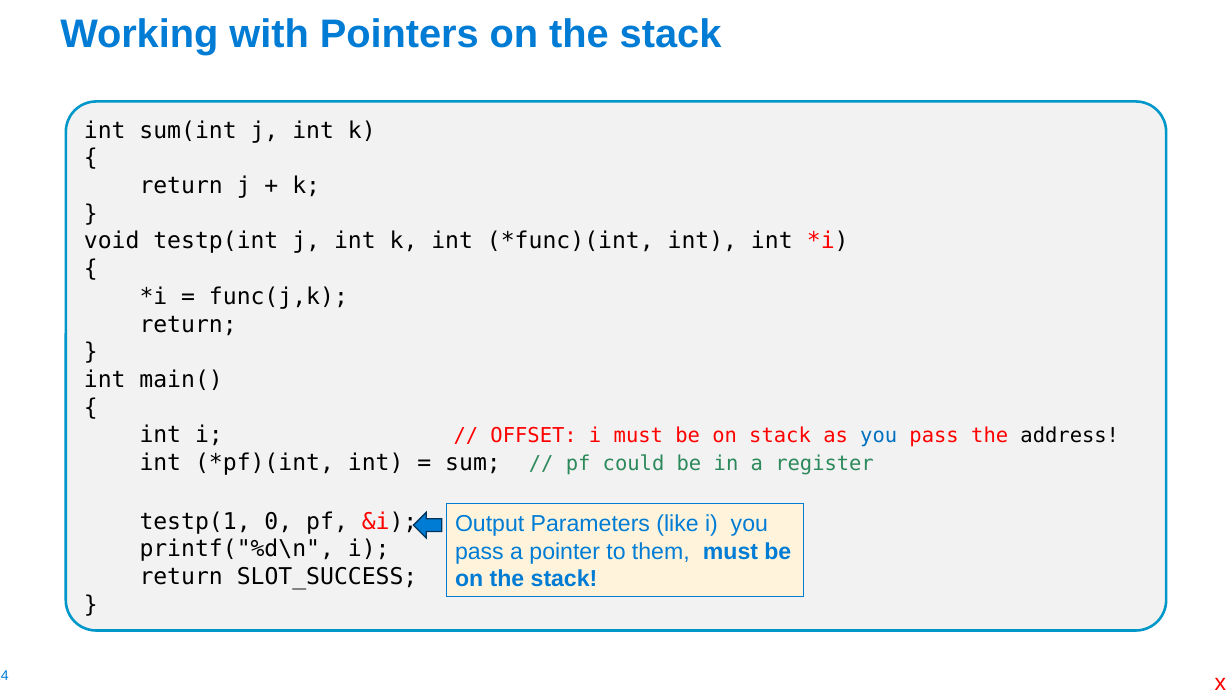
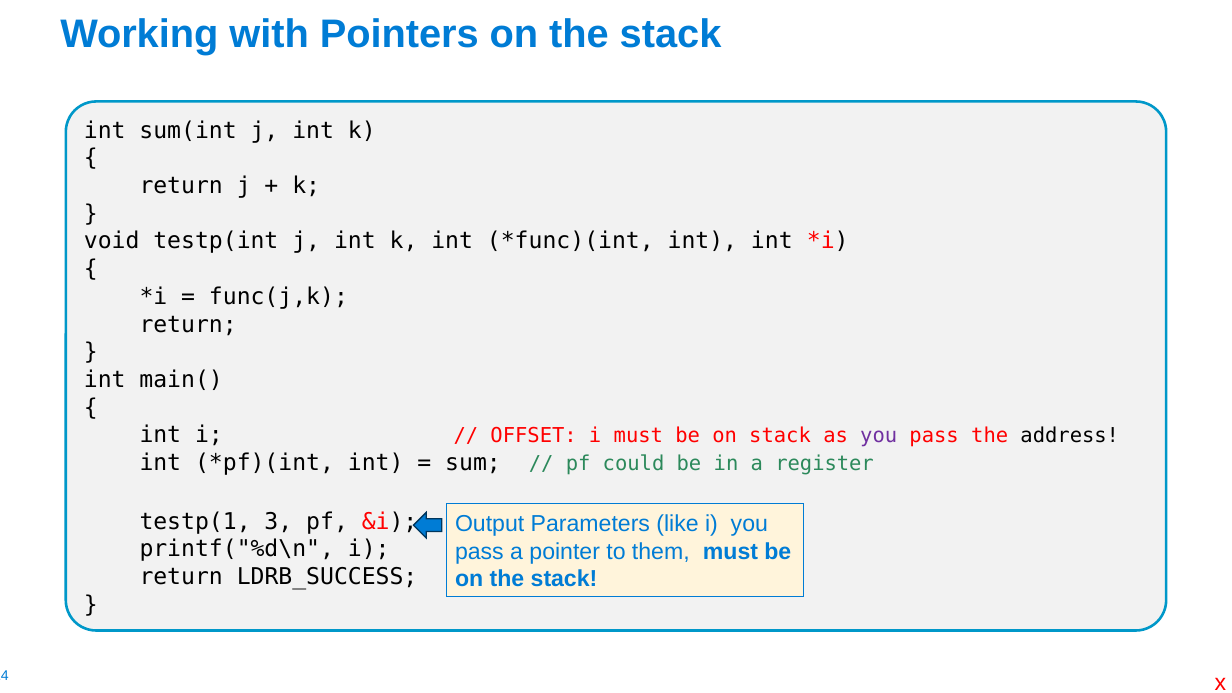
you at (879, 436) colour: blue -> purple
0: 0 -> 3
SLOT_SUCCESS: SLOT_SUCCESS -> LDRB_SUCCESS
